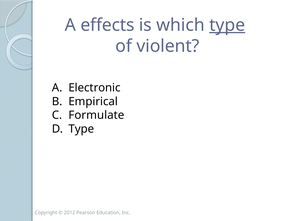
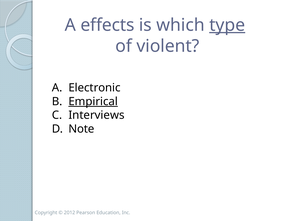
Empirical underline: none -> present
Formulate: Formulate -> Interviews
Type at (81, 129): Type -> Note
